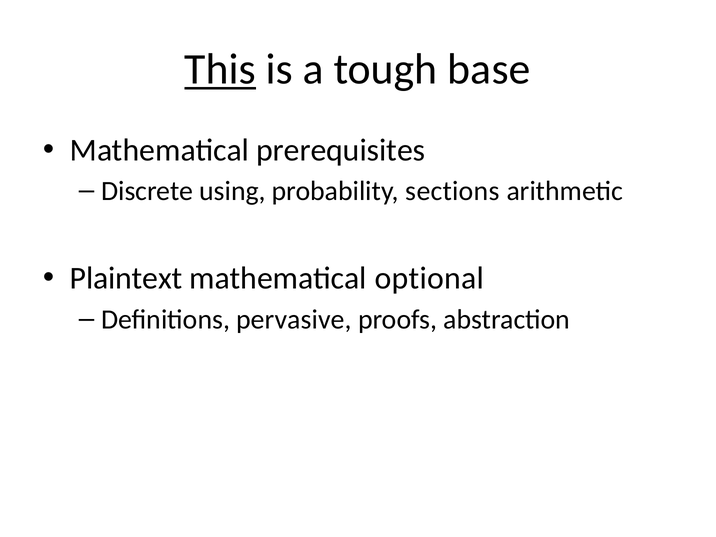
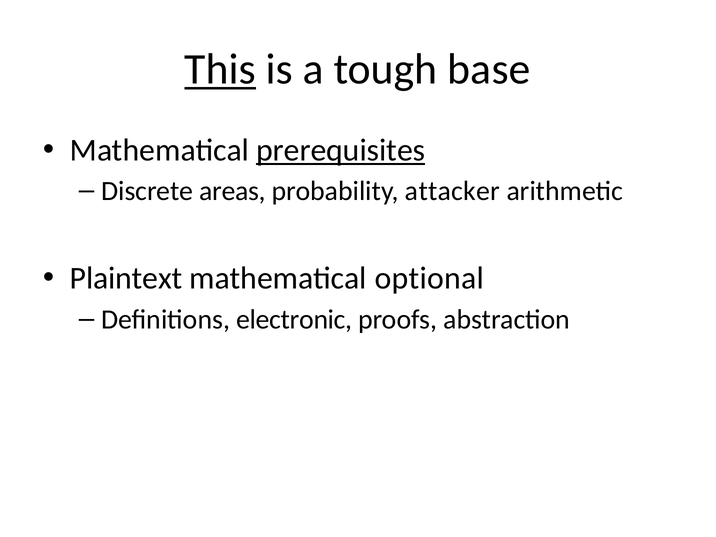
prerequisites underline: none -> present
using: using -> areas
sections: sections -> attacker
pervasive: pervasive -> electronic
